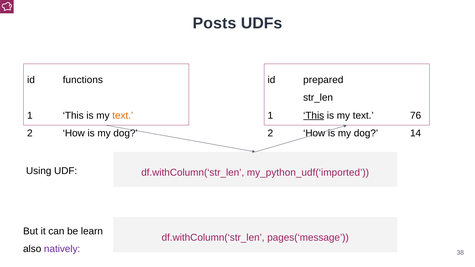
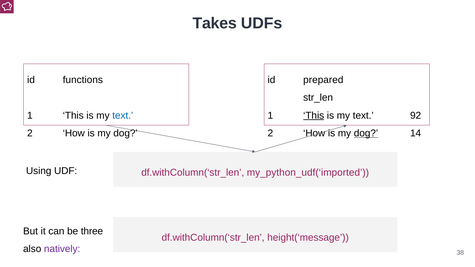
Posts: Posts -> Takes
text at (123, 116) colour: orange -> blue
76: 76 -> 92
dog at (366, 133) underline: none -> present
learn: learn -> three
pages(‘message: pages(‘message -> height(‘message
